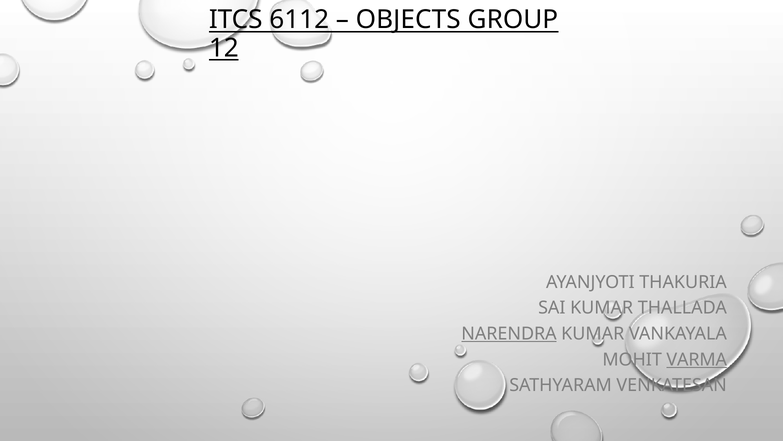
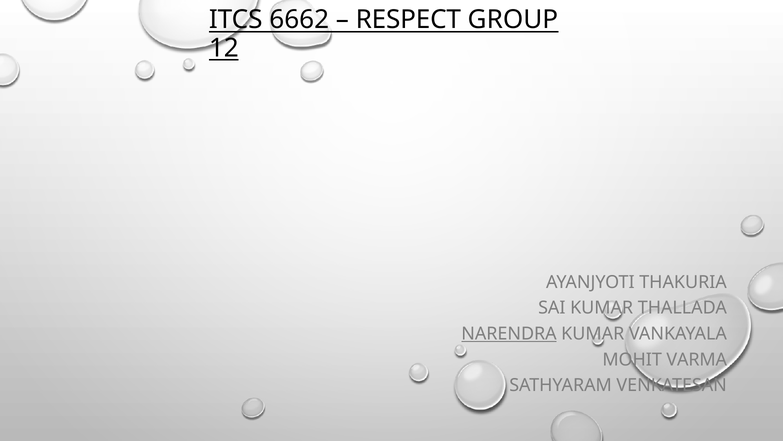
6112: 6112 -> 6662
OBJECTS: OBJECTS -> RESPECT
VARMA underline: present -> none
